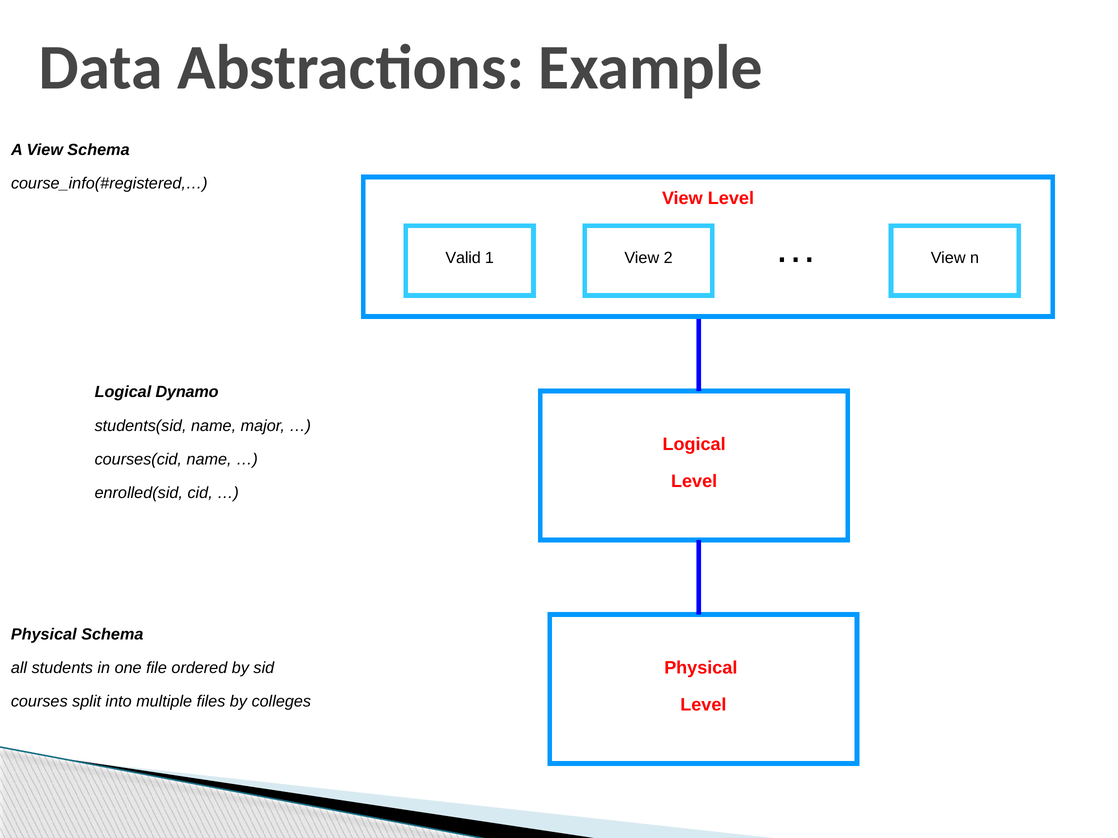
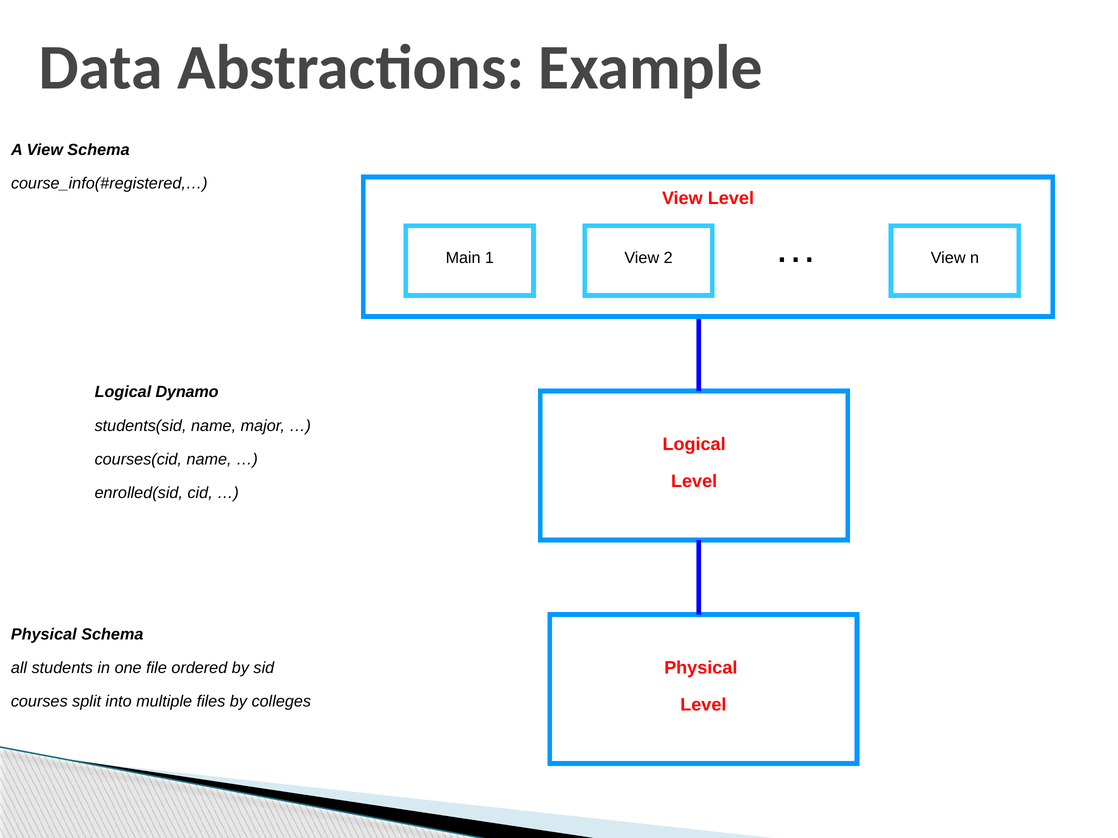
Valid: Valid -> Main
